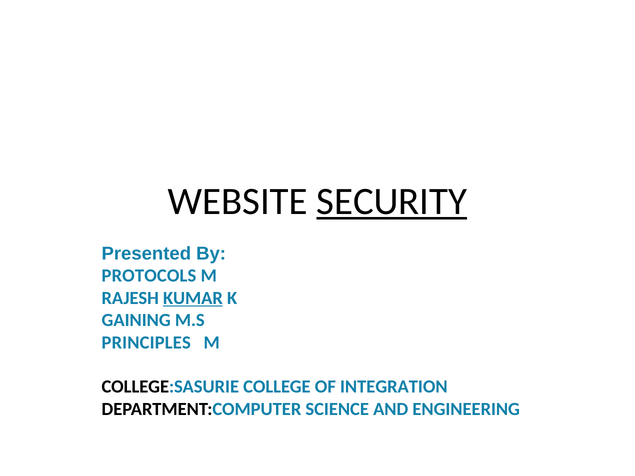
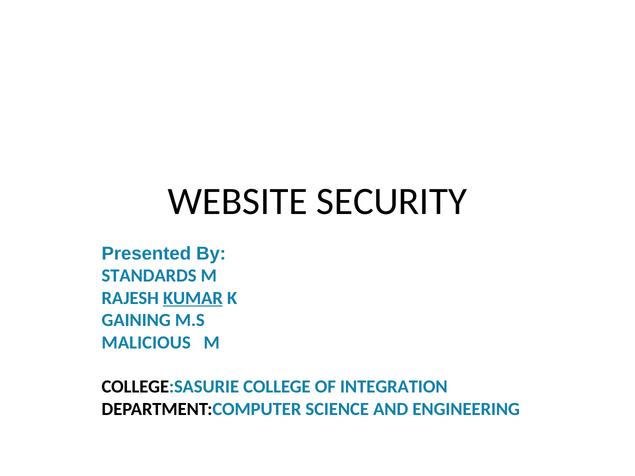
SECURITY underline: present -> none
PROTOCOLS: PROTOCOLS -> STANDARDS
PRINCIPLES: PRINCIPLES -> MALICIOUS
